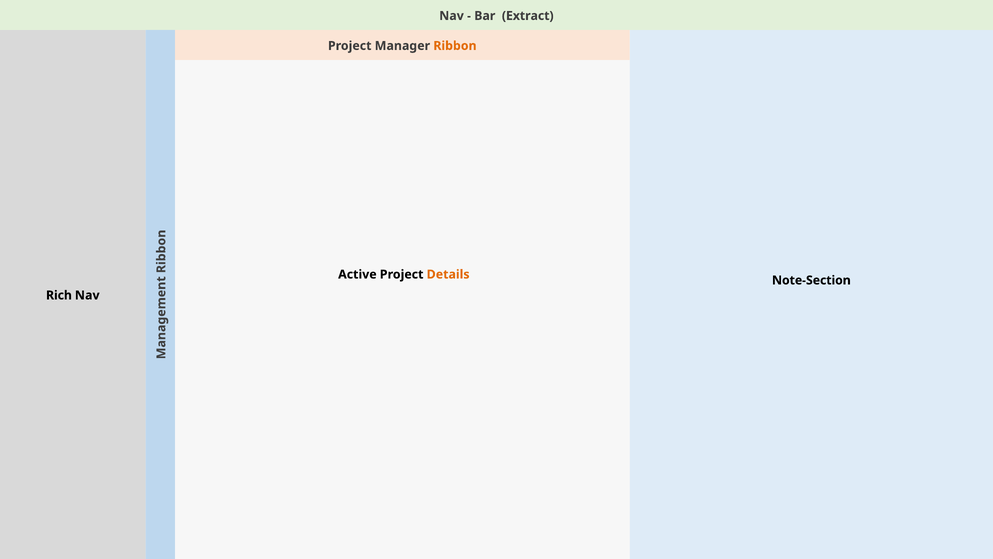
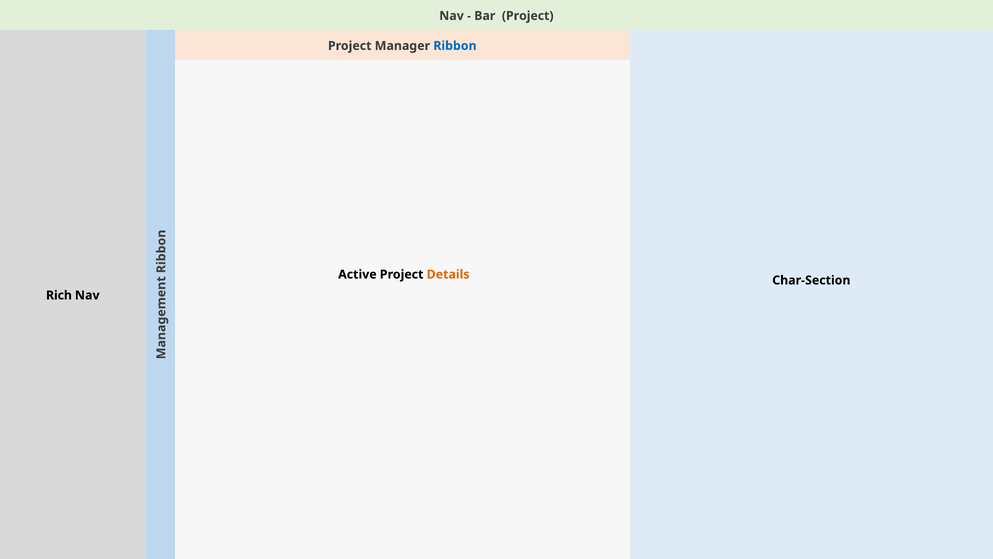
Bar Extract: Extract -> Project
Ribbon colour: orange -> blue
Note-Section: Note-Section -> Char-Section
